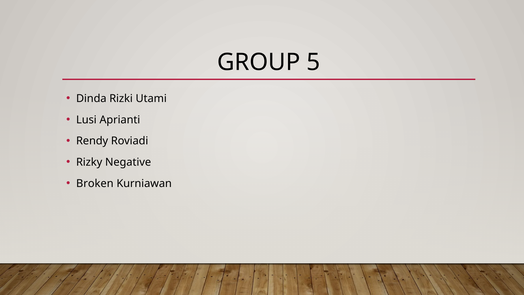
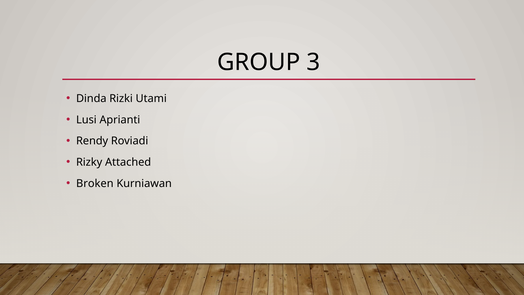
5: 5 -> 3
Negative: Negative -> Attached
